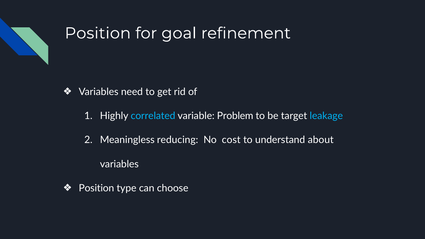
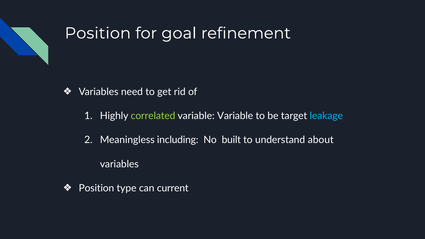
correlated colour: light blue -> light green
variable Problem: Problem -> Variable
reducing: reducing -> including
cost: cost -> built
choose: choose -> current
